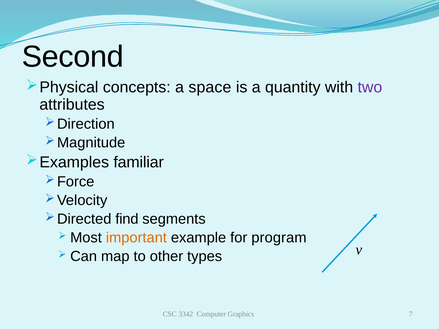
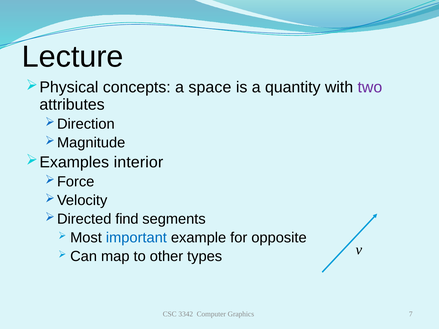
Second: Second -> Lecture
familiar: familiar -> interior
important colour: orange -> blue
program: program -> opposite
